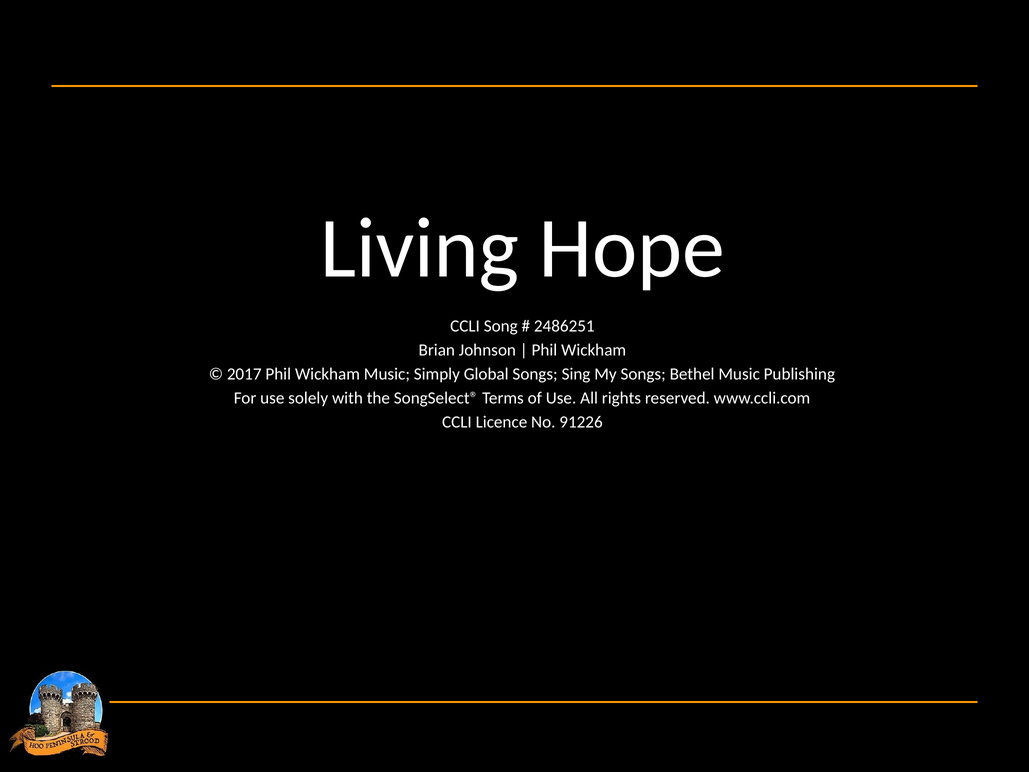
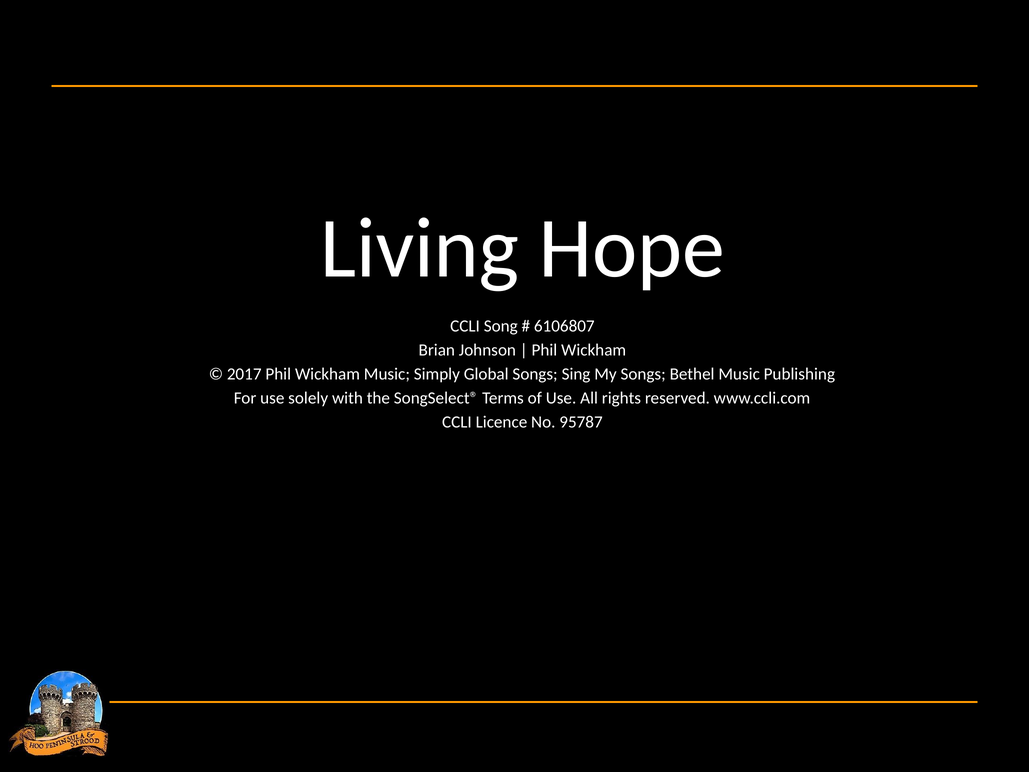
2486251: 2486251 -> 6106807
91226: 91226 -> 95787
